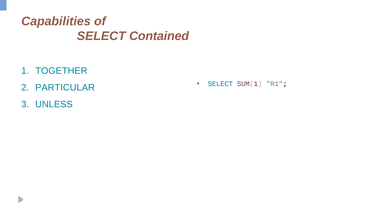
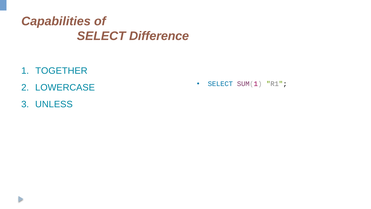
Contained: Contained -> Difference
PARTICULAR: PARTICULAR -> LOWERCASE
